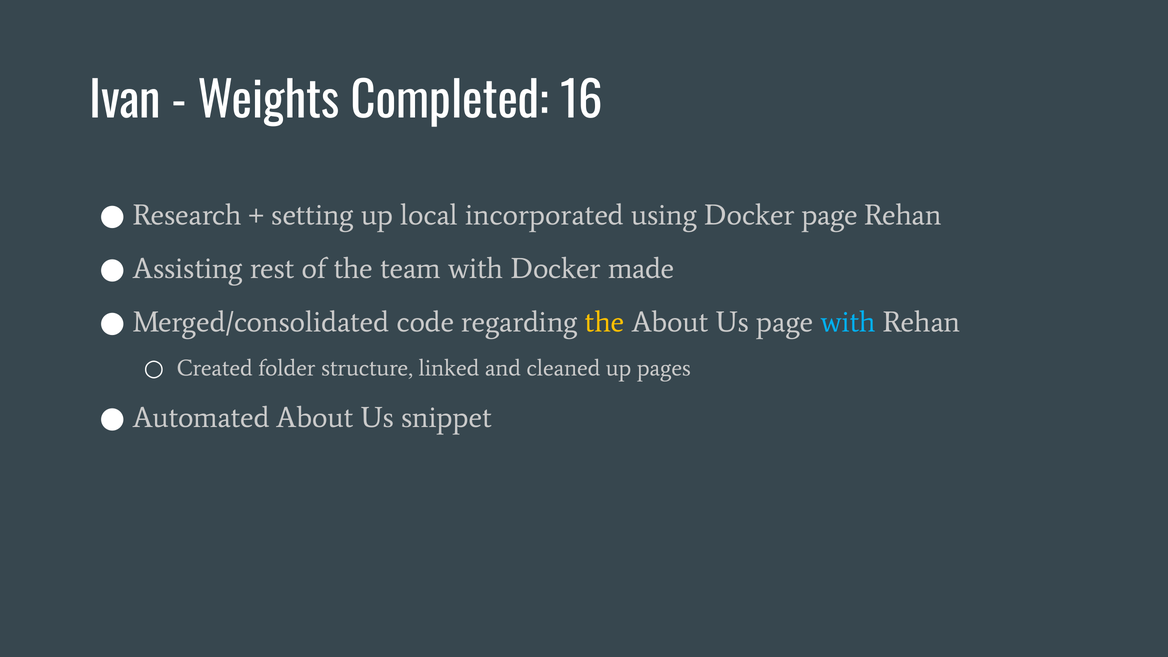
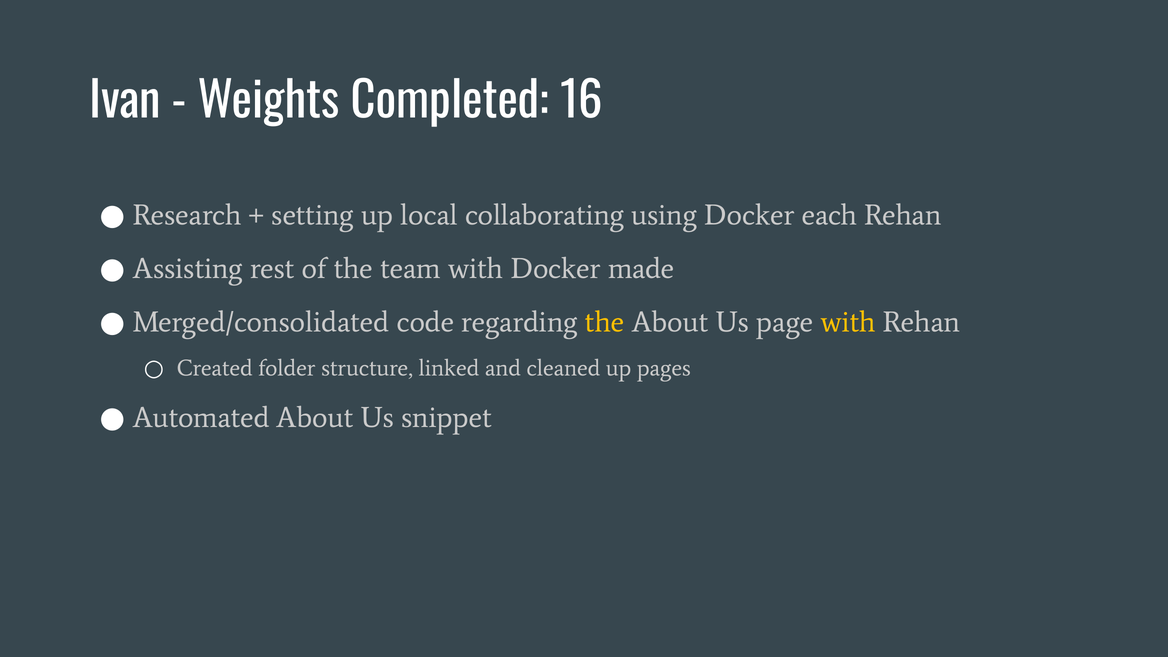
incorporated: incorporated -> collaborating
Docker page: page -> each
with at (848, 322) colour: light blue -> yellow
